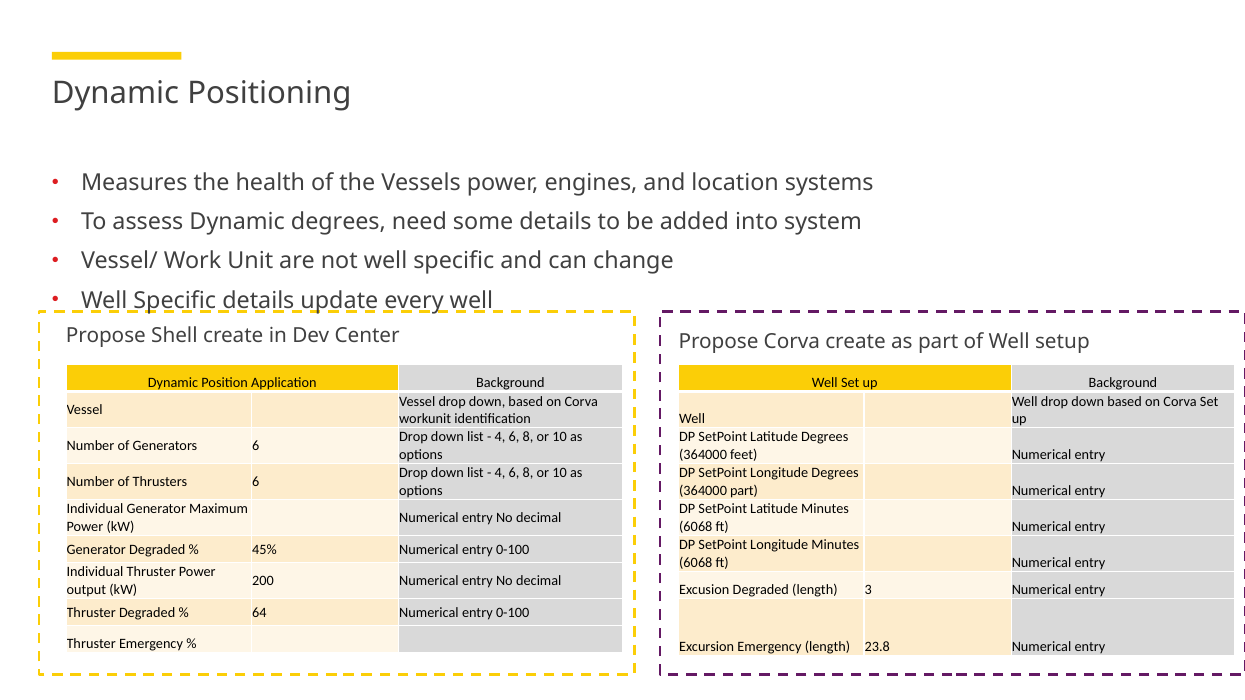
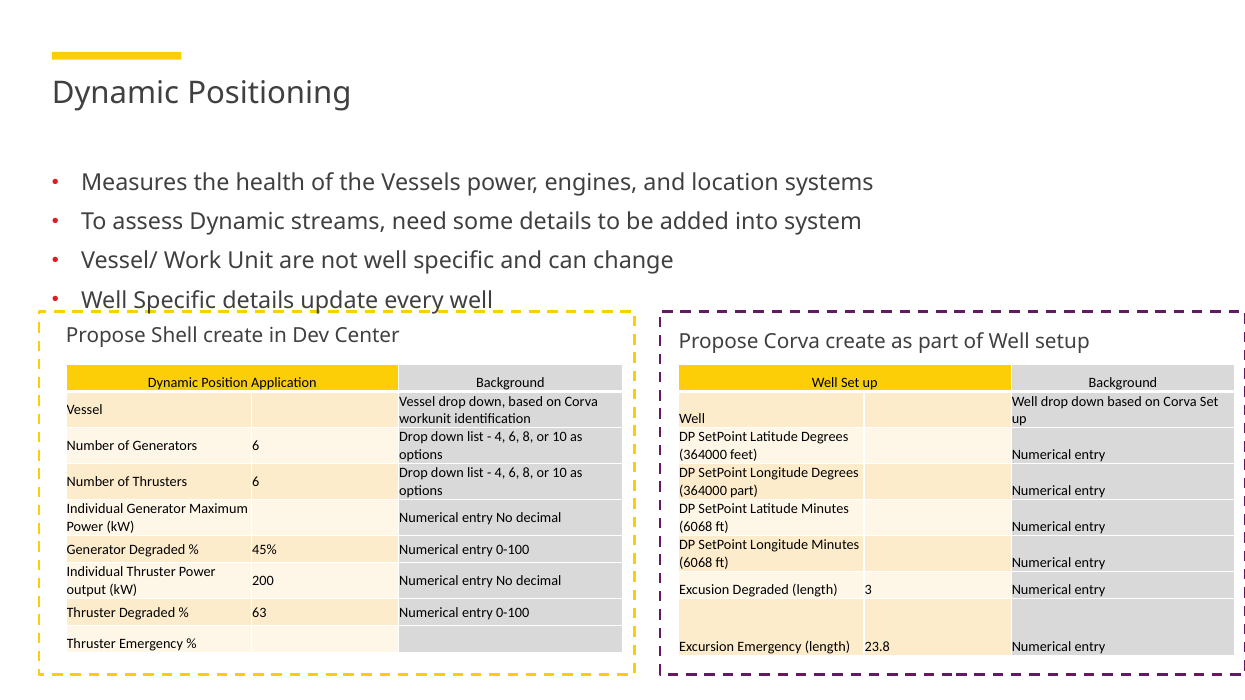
Dynamic degrees: degrees -> streams
64: 64 -> 63
